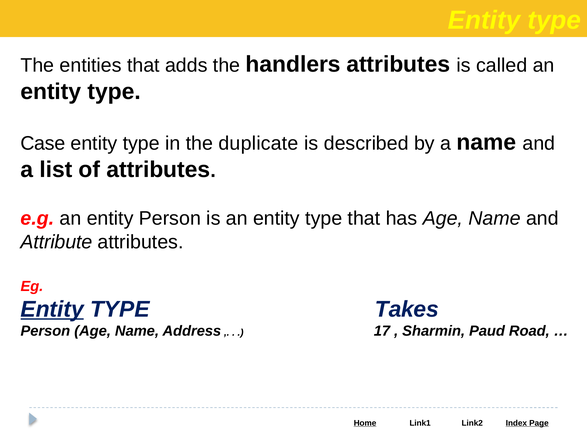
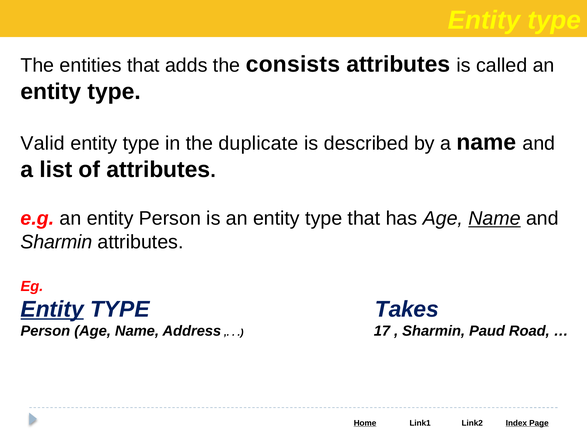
handlers: handlers -> consists
Case: Case -> Valid
Name at (494, 219) underline: none -> present
Attribute at (56, 242): Attribute -> Sharmin
